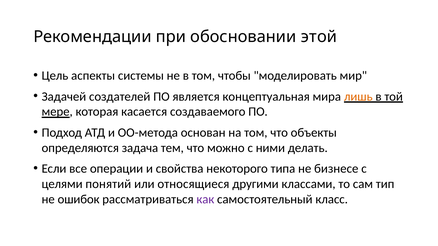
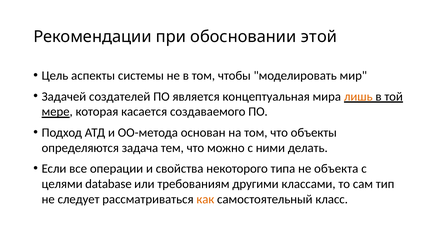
бизнесе: бизнесе -> объекта
понятий: понятий -> database
относящиеся: относящиеся -> требованиям
ошибок: ошибок -> следует
как colour: purple -> orange
